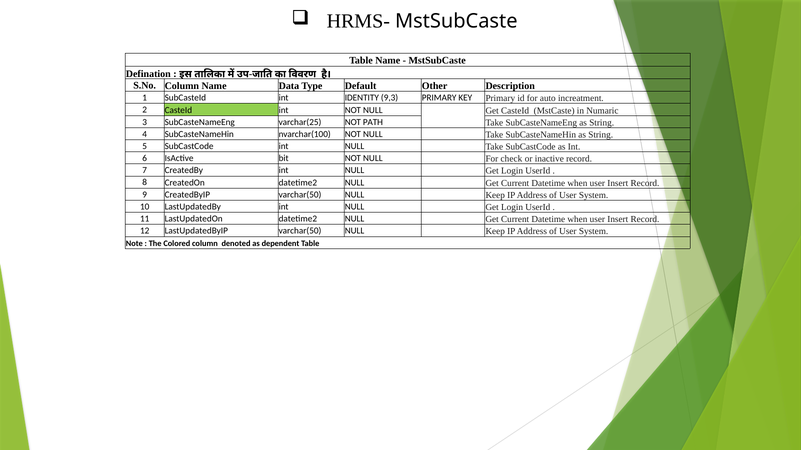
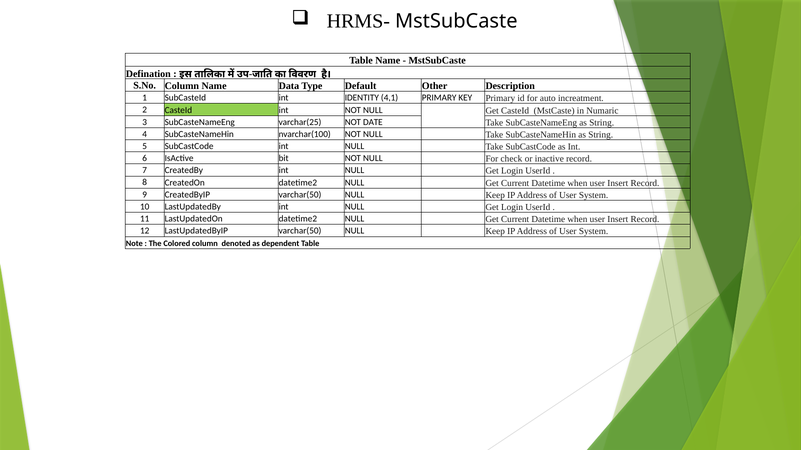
9,3: 9,3 -> 4,1
PATH: PATH -> DATE
